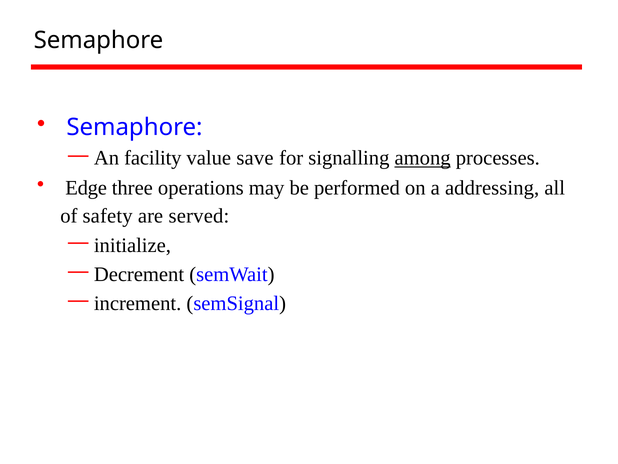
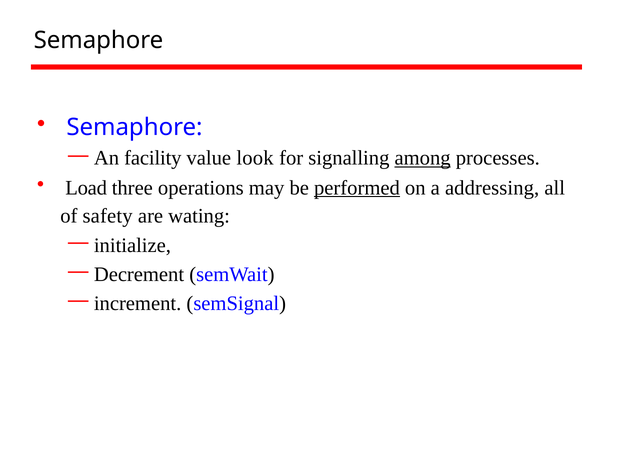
save: save -> look
Edge: Edge -> Load
performed underline: none -> present
served: served -> wating
